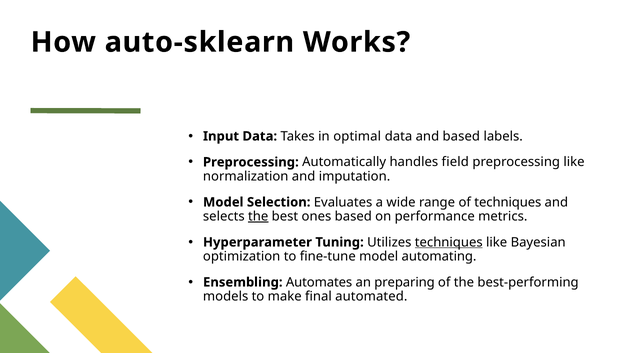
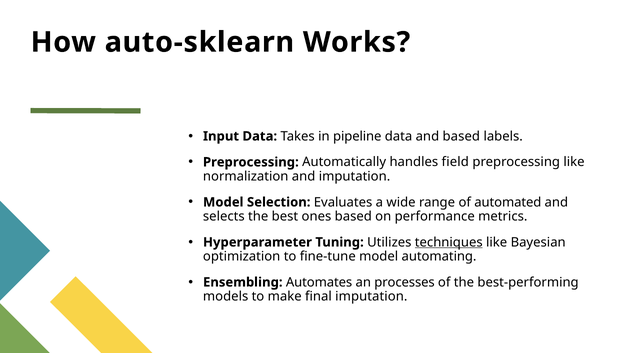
optimal: optimal -> pipeline
of techniques: techniques -> automated
the at (258, 216) underline: present -> none
preparing: preparing -> processes
final automated: automated -> imputation
